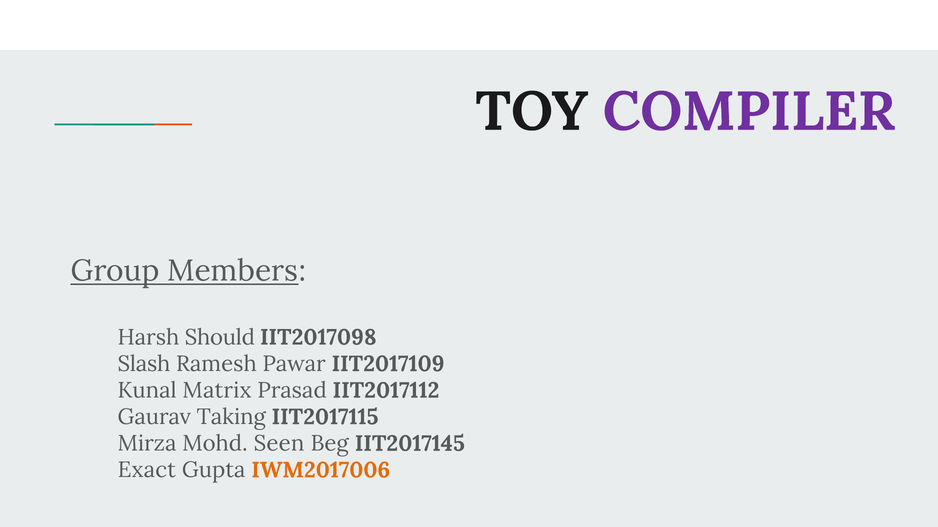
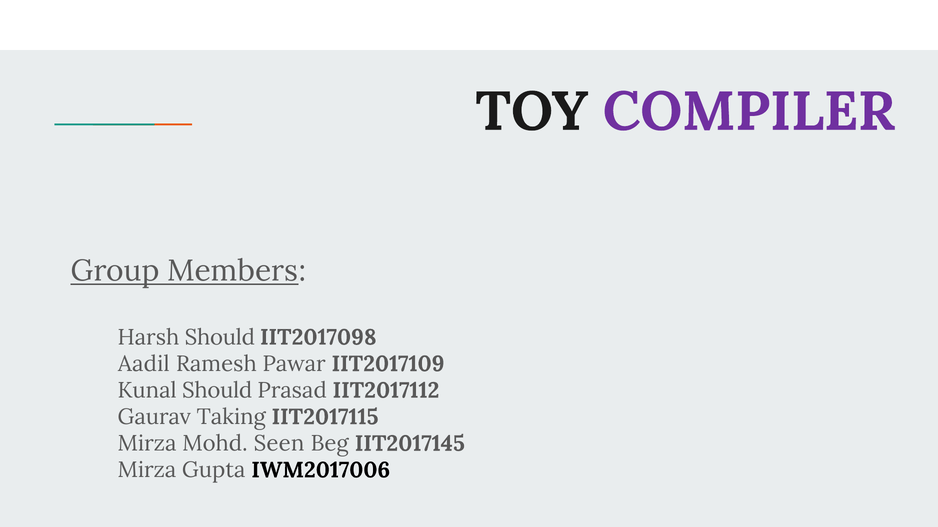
Slash: Slash -> Aadil
Kunal Matrix: Matrix -> Should
Exact at (147, 471): Exact -> Mirza
IWM2017006 colour: orange -> black
